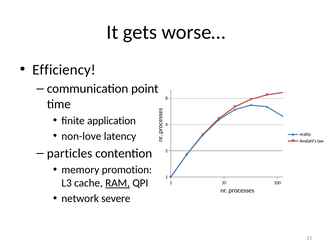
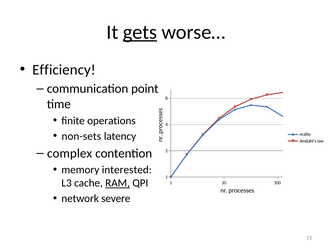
gets underline: none -> present
application: application -> operations
non-love: non-love -> non-sets
particles: particles -> complex
promotion: promotion -> interested
